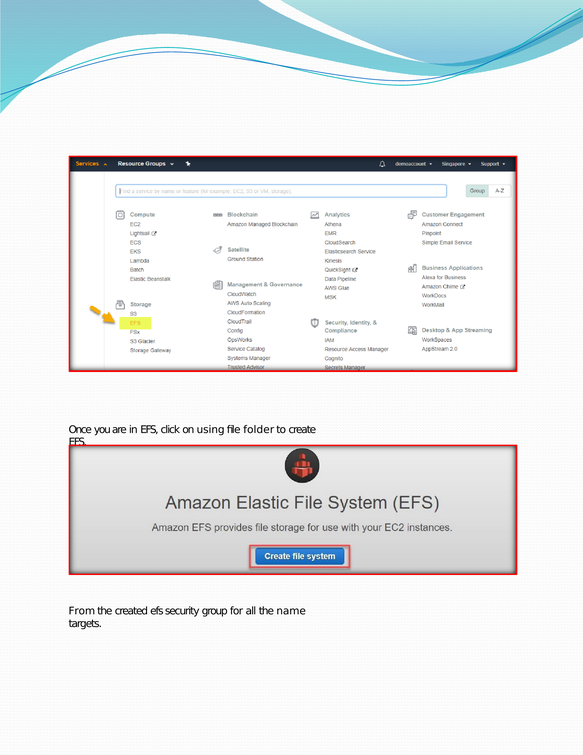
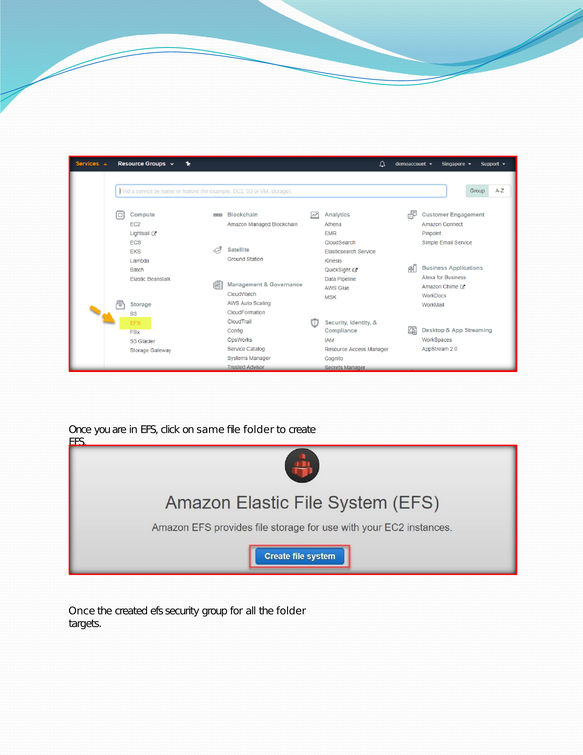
using: using -> same
From at (82, 611): From -> Once
the name: name -> folder
